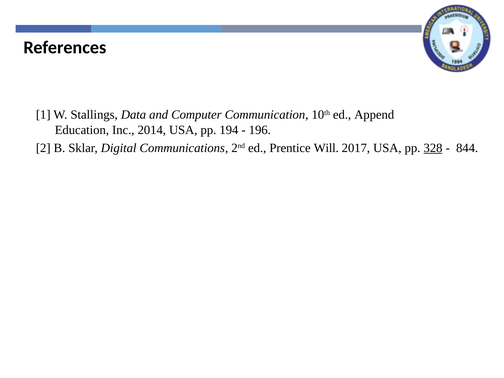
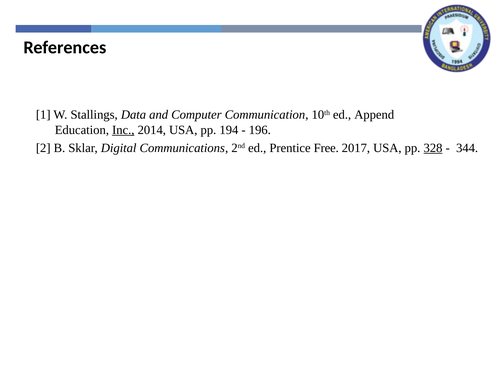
Inc underline: none -> present
Will: Will -> Free
844: 844 -> 344
